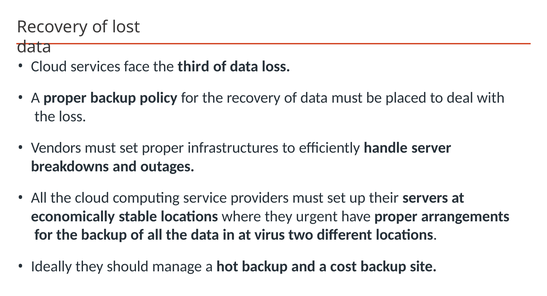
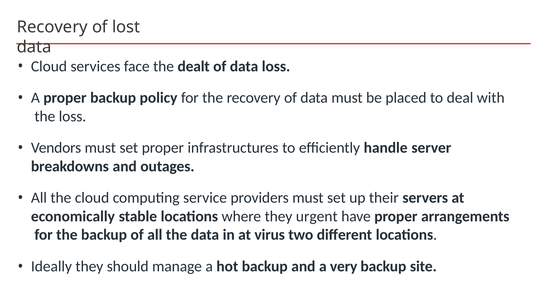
third: third -> dealt
cost: cost -> very
